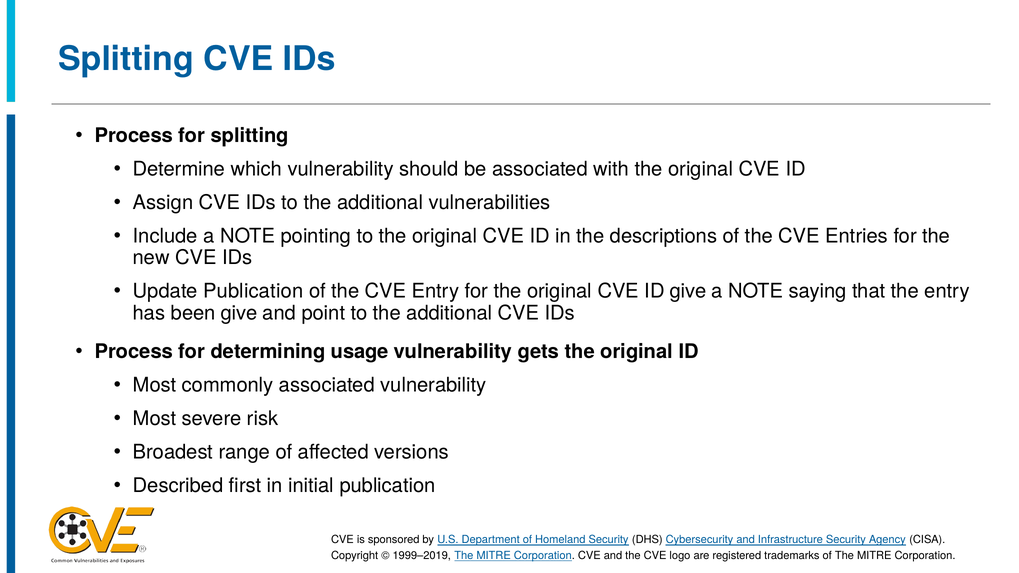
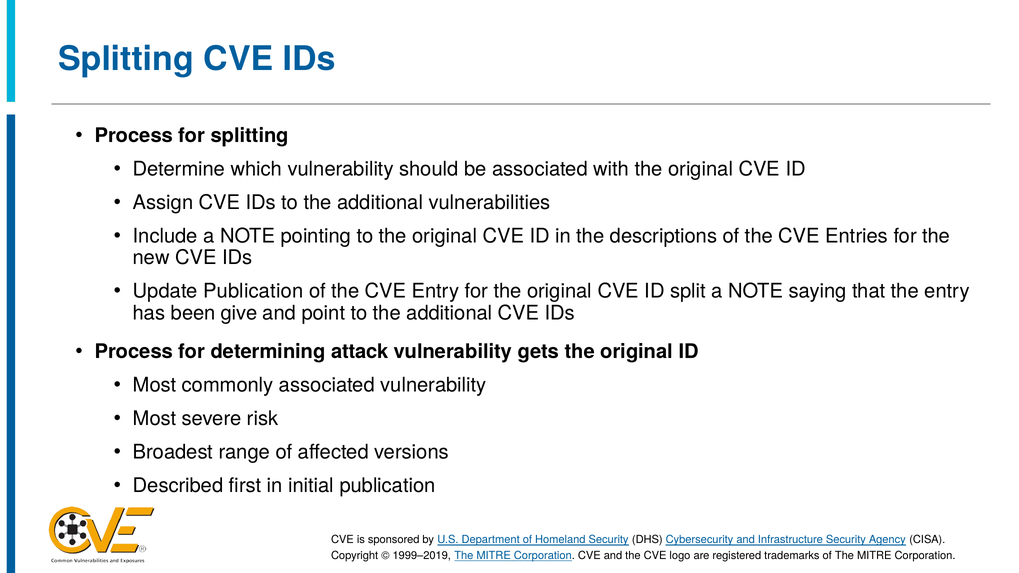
ID give: give -> split
usage: usage -> attack
